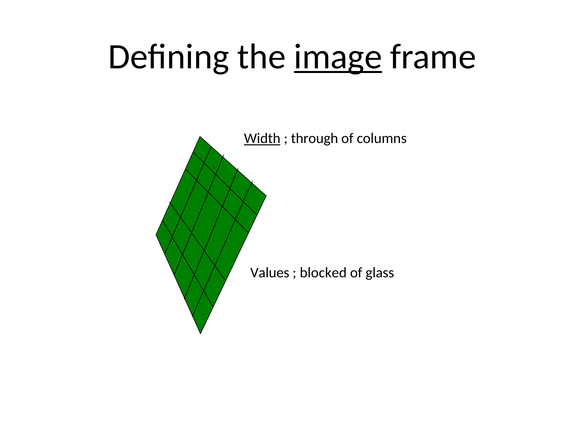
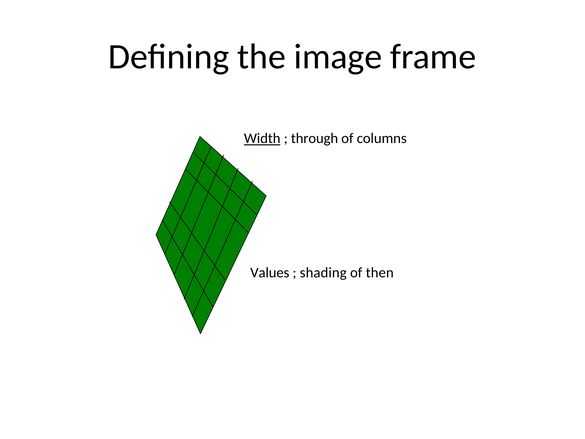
image underline: present -> none
blocked: blocked -> shading
glass: glass -> then
